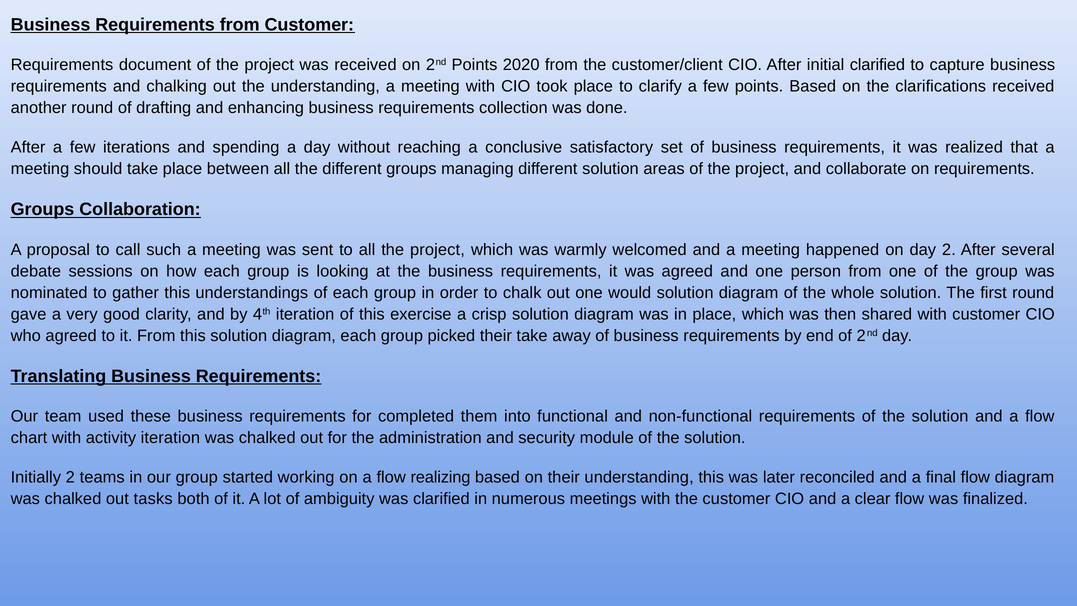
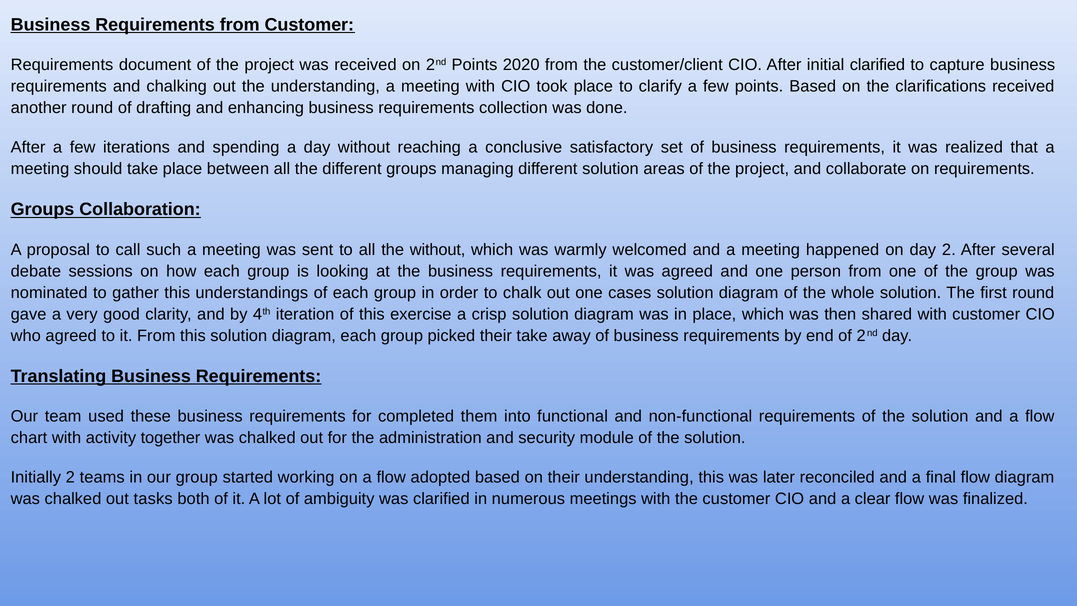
all the project: project -> without
would: would -> cases
activity iteration: iteration -> together
realizing: realizing -> adopted
